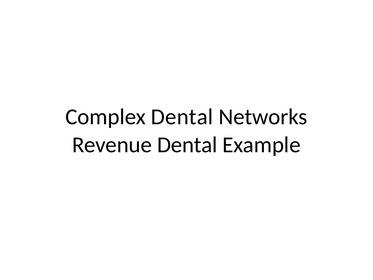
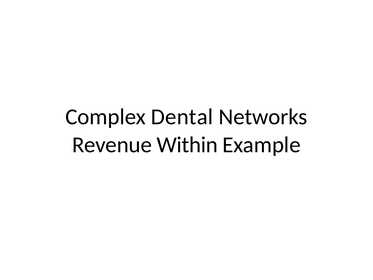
Revenue Dental: Dental -> Within
